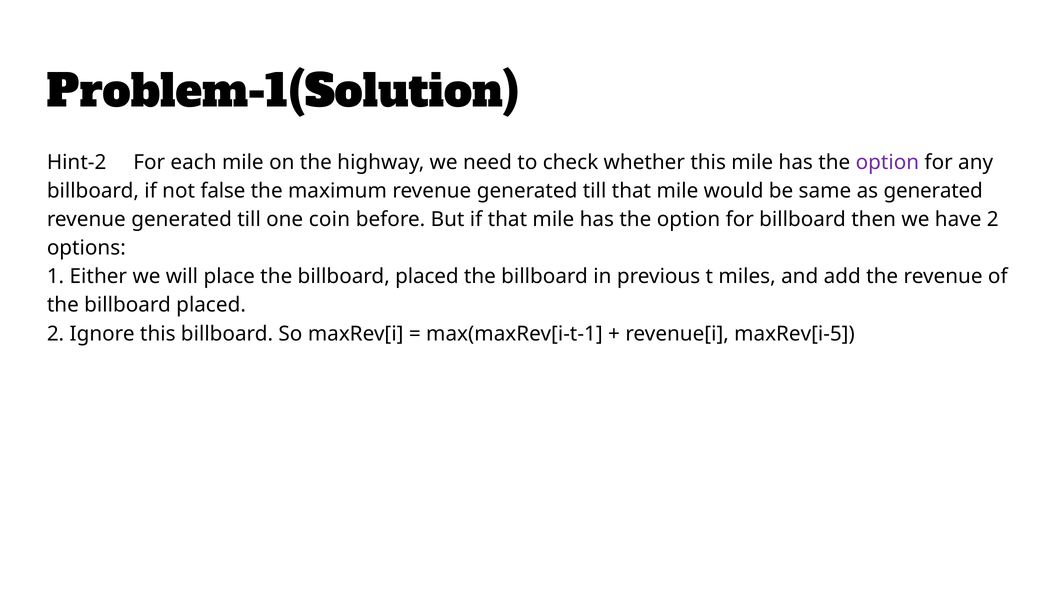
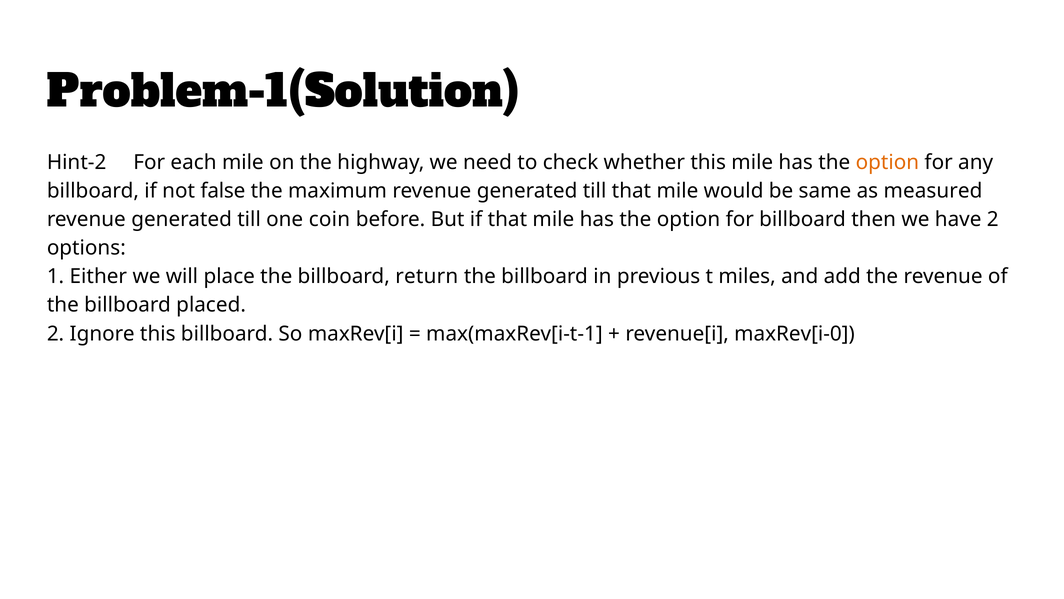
option at (887, 162) colour: purple -> orange
as generated: generated -> measured
place the billboard placed: placed -> return
maxRev[i-5: maxRev[i-5 -> maxRev[i-0
